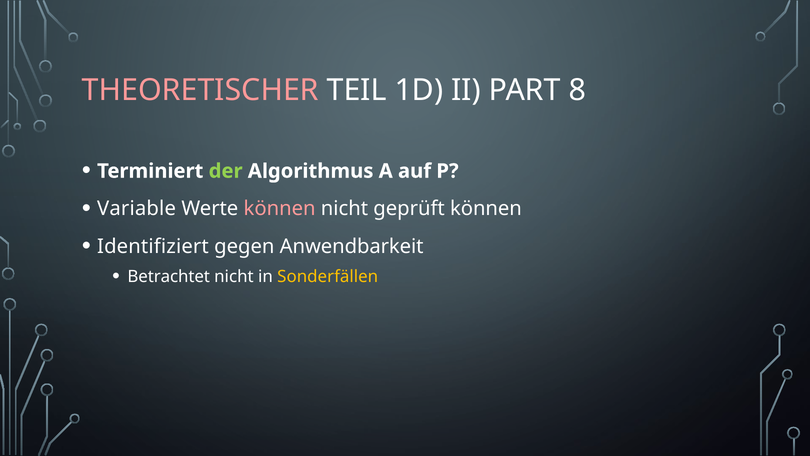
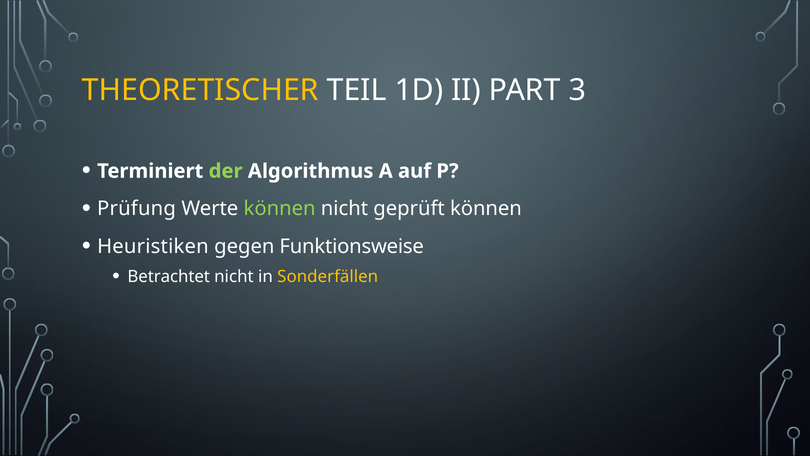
THEORETISCHER colour: pink -> yellow
8: 8 -> 3
Variable: Variable -> Prüfung
können at (280, 209) colour: pink -> light green
Identifiziert: Identifiziert -> Heuristiken
Anwendbarkeit: Anwendbarkeit -> Funktionsweise
